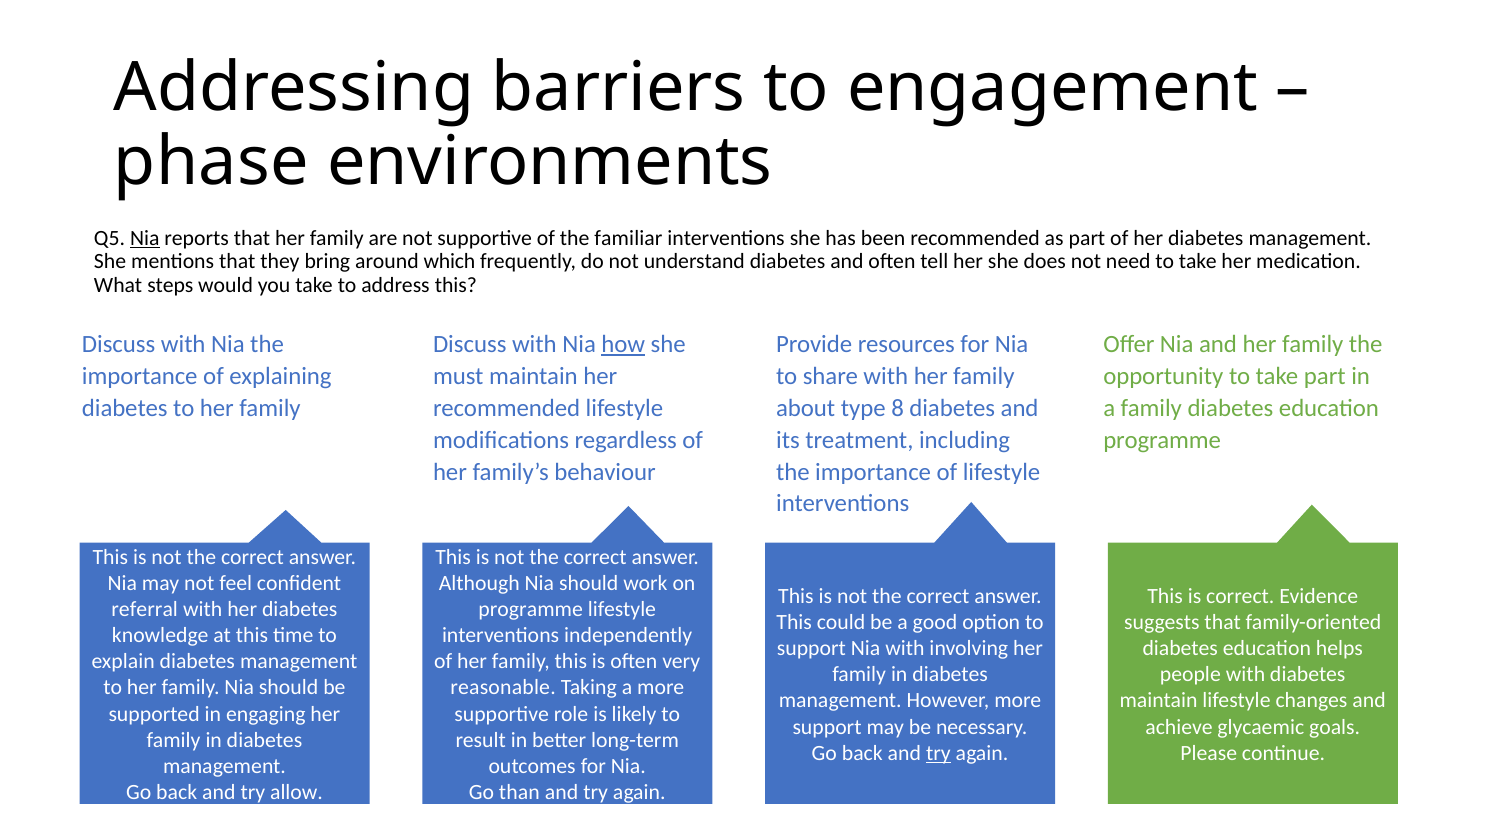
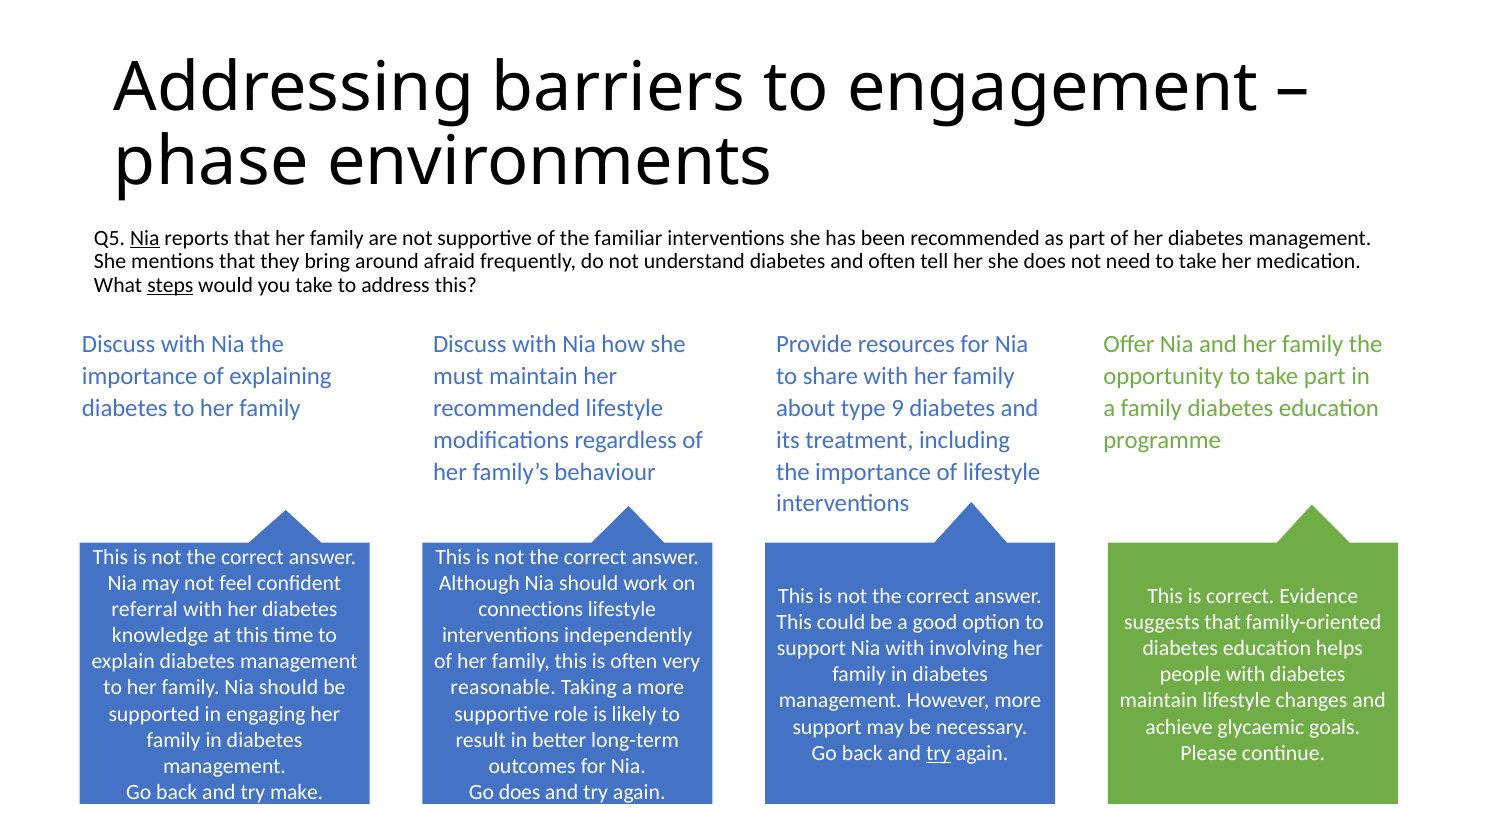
which: which -> afraid
steps underline: none -> present
how underline: present -> none
8: 8 -> 9
programme at (531, 610): programme -> connections
allow: allow -> make
Go than: than -> does
